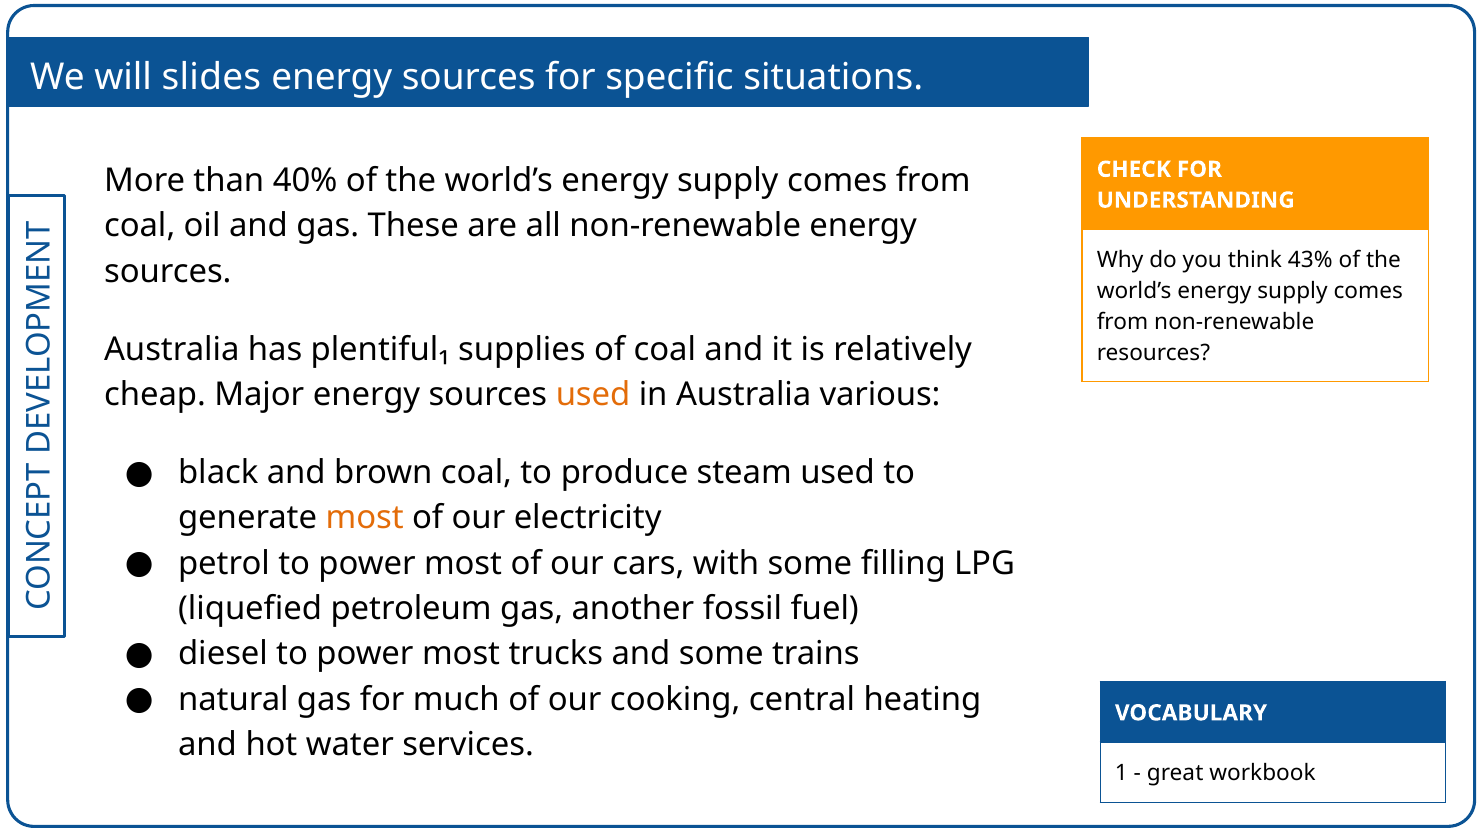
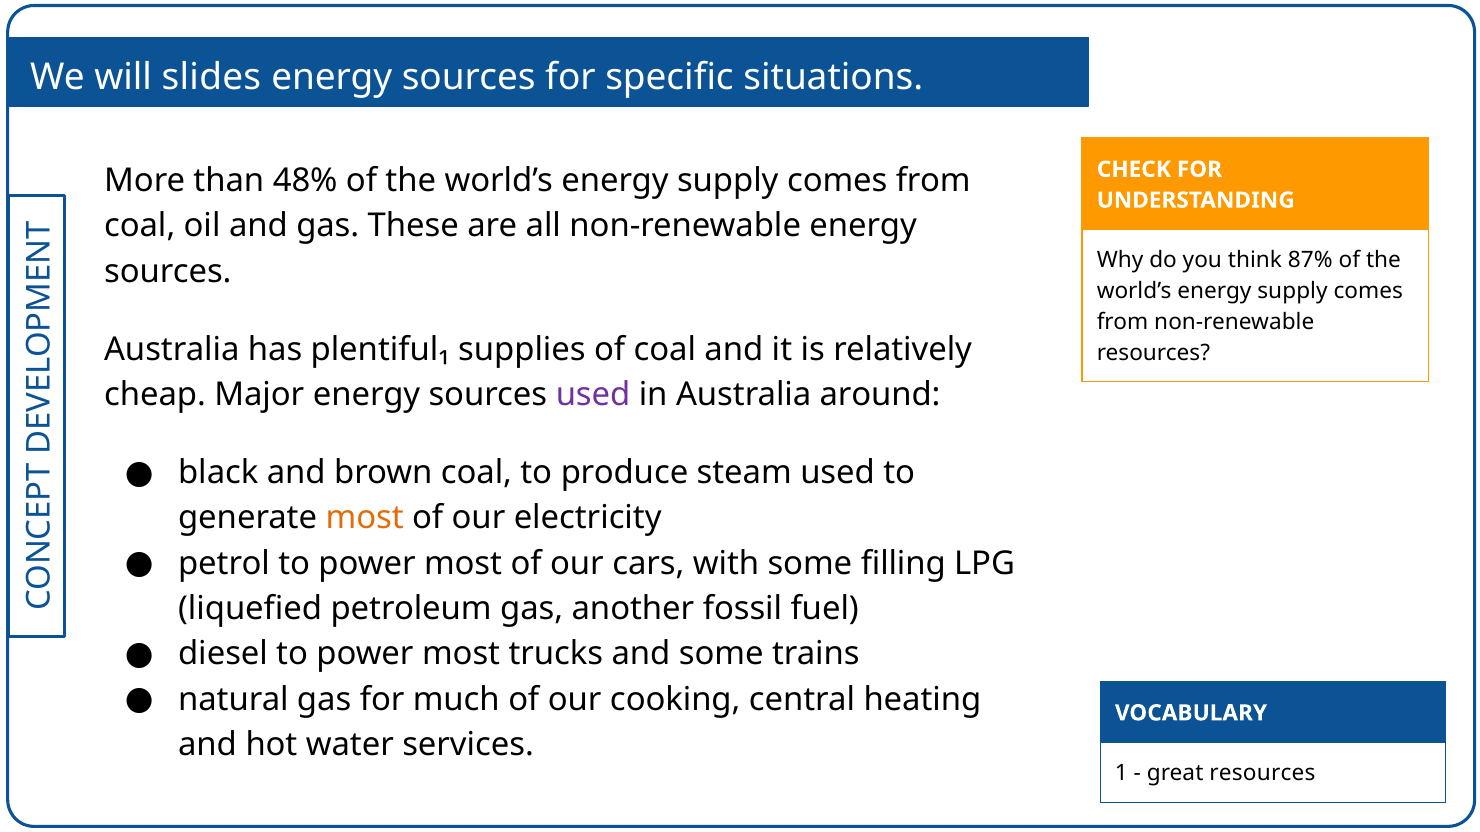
40%: 40% -> 48%
43%: 43% -> 87%
used at (593, 395) colour: orange -> purple
various: various -> around
great workbook: workbook -> resources
